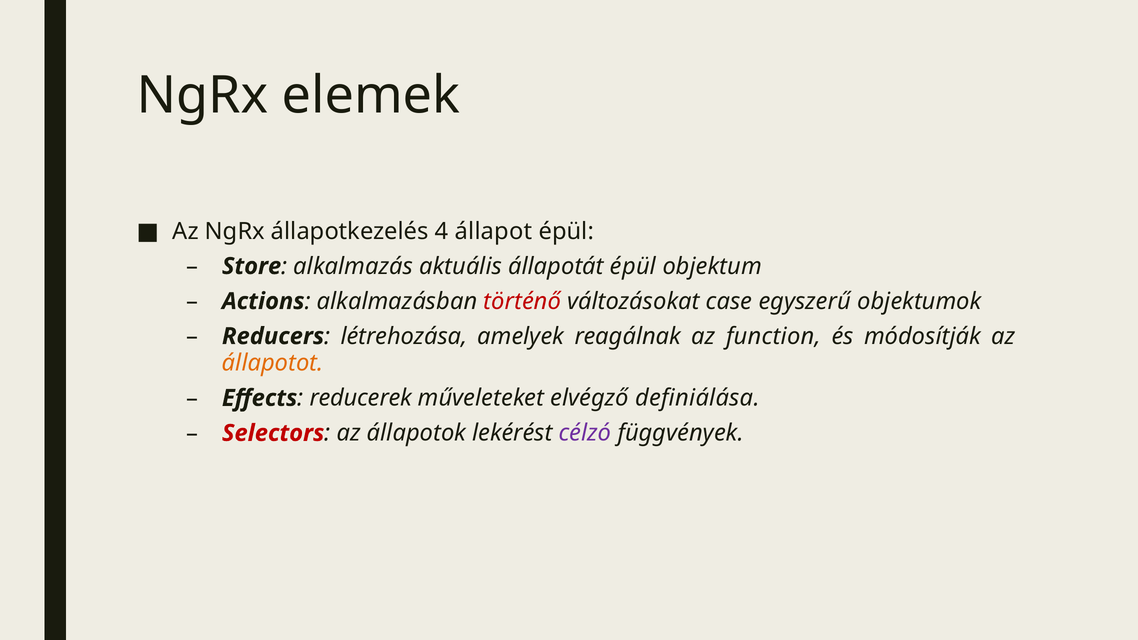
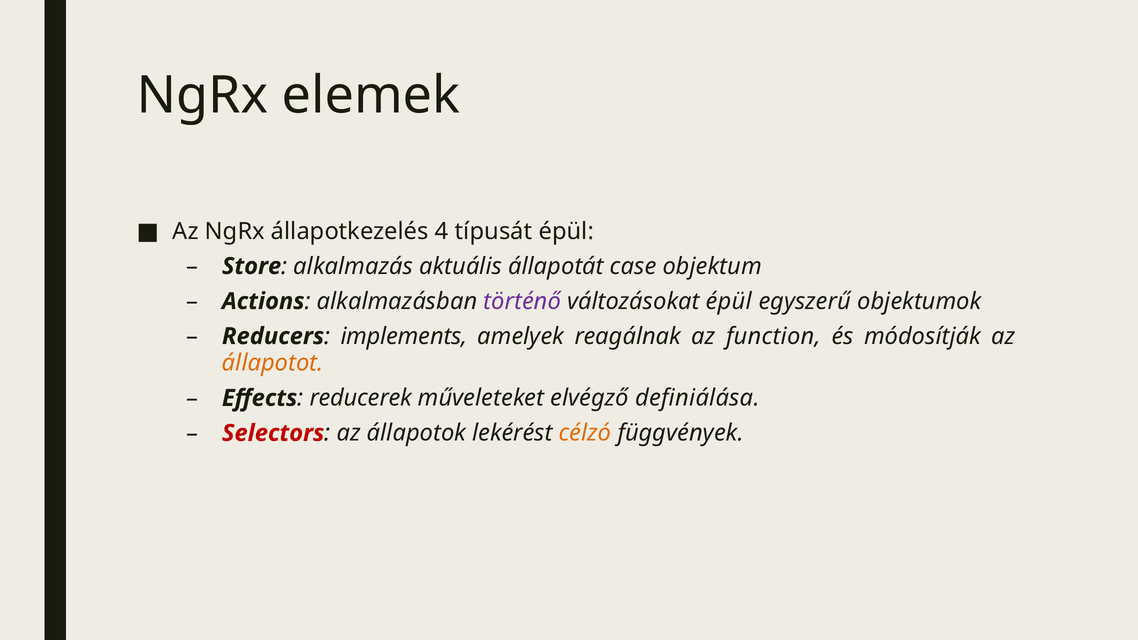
állapot: állapot -> típusát
állapotát épül: épül -> case
történő colour: red -> purple
változásokat case: case -> épül
létrehozása: létrehozása -> implements
célzó colour: purple -> orange
